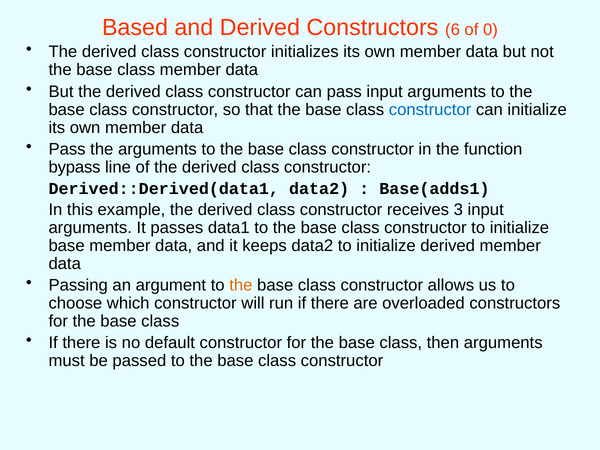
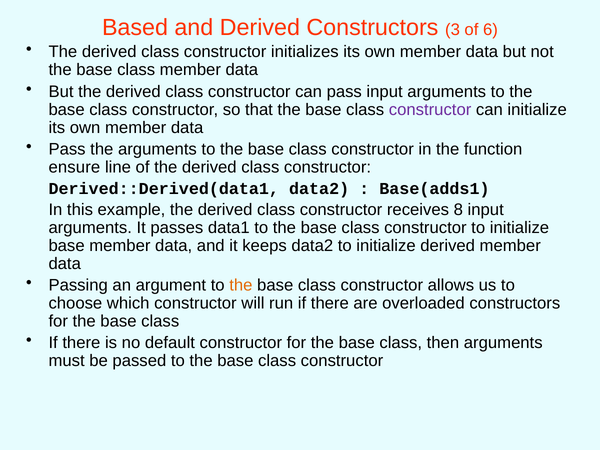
6: 6 -> 3
0: 0 -> 6
constructor at (430, 110) colour: blue -> purple
bypass: bypass -> ensure
3: 3 -> 8
